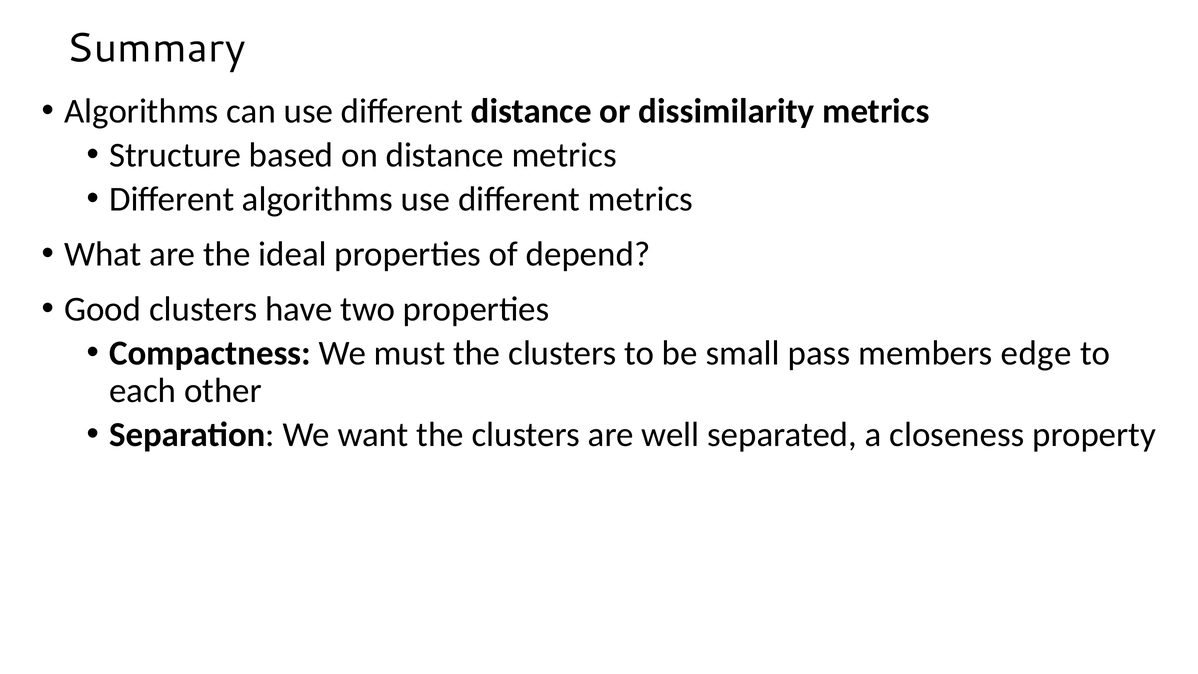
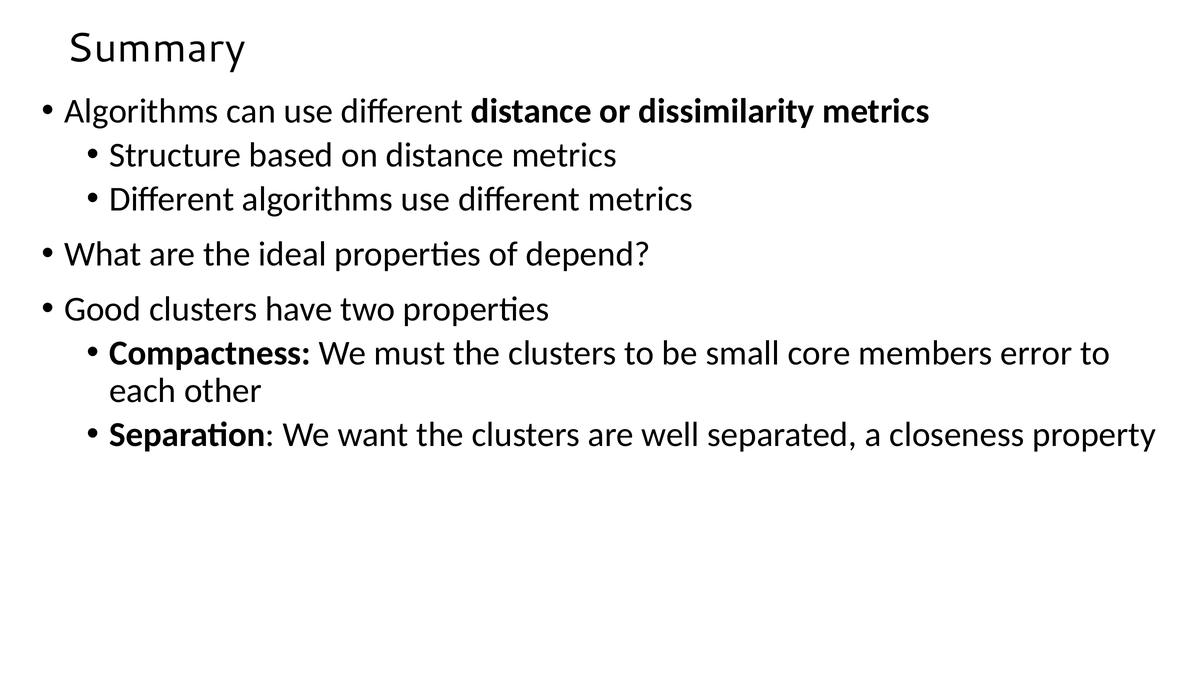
pass: pass -> core
edge: edge -> error
